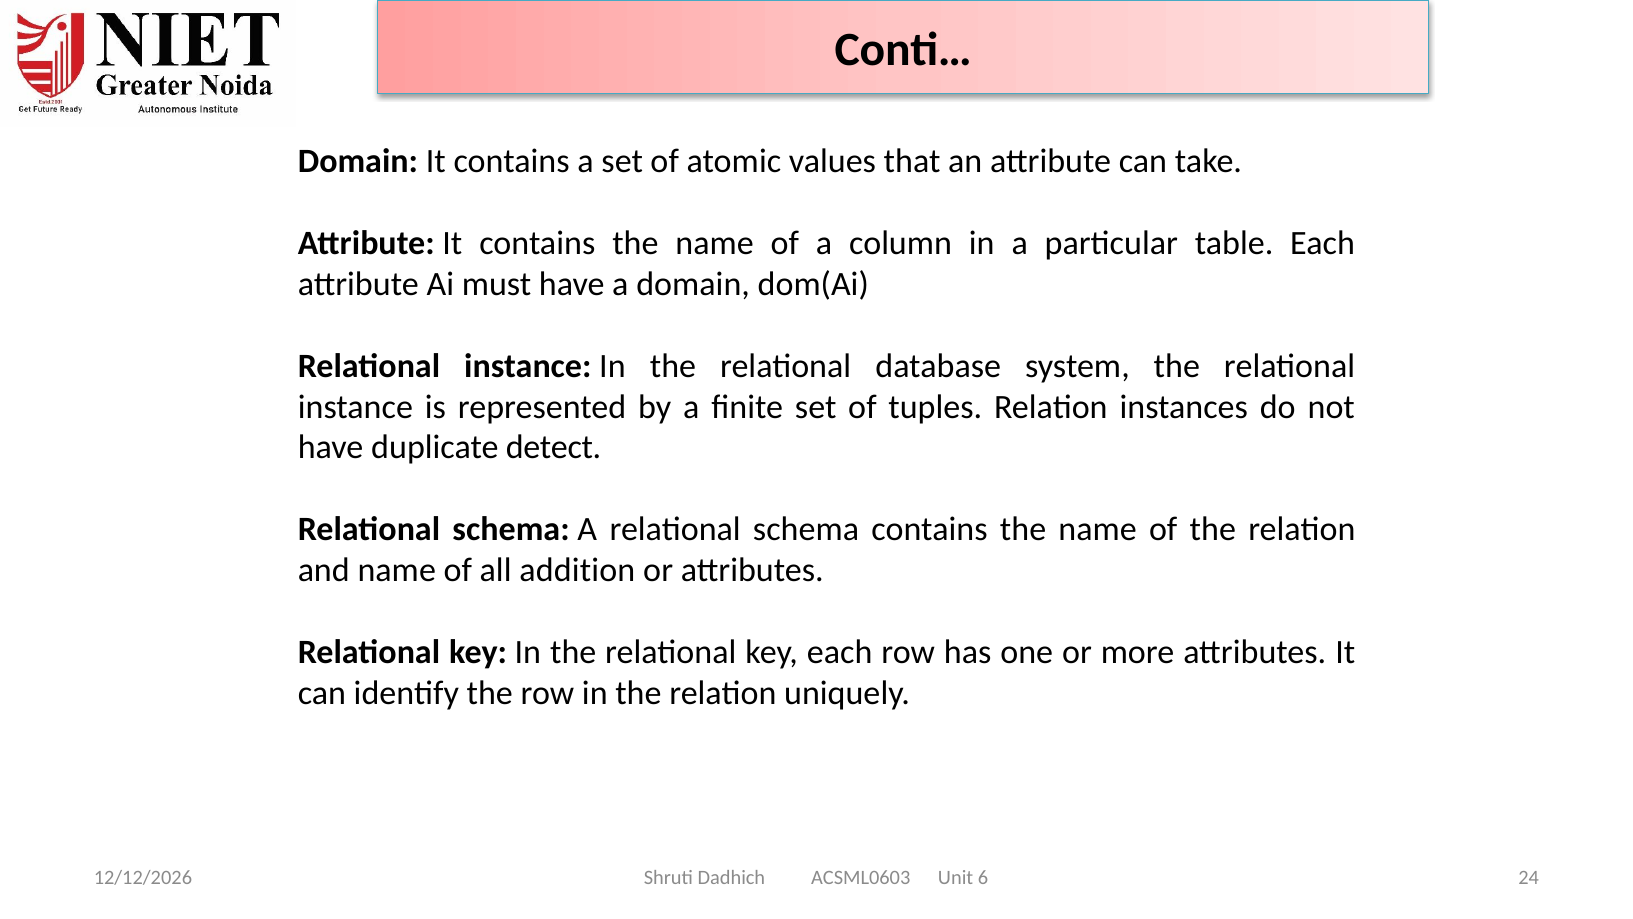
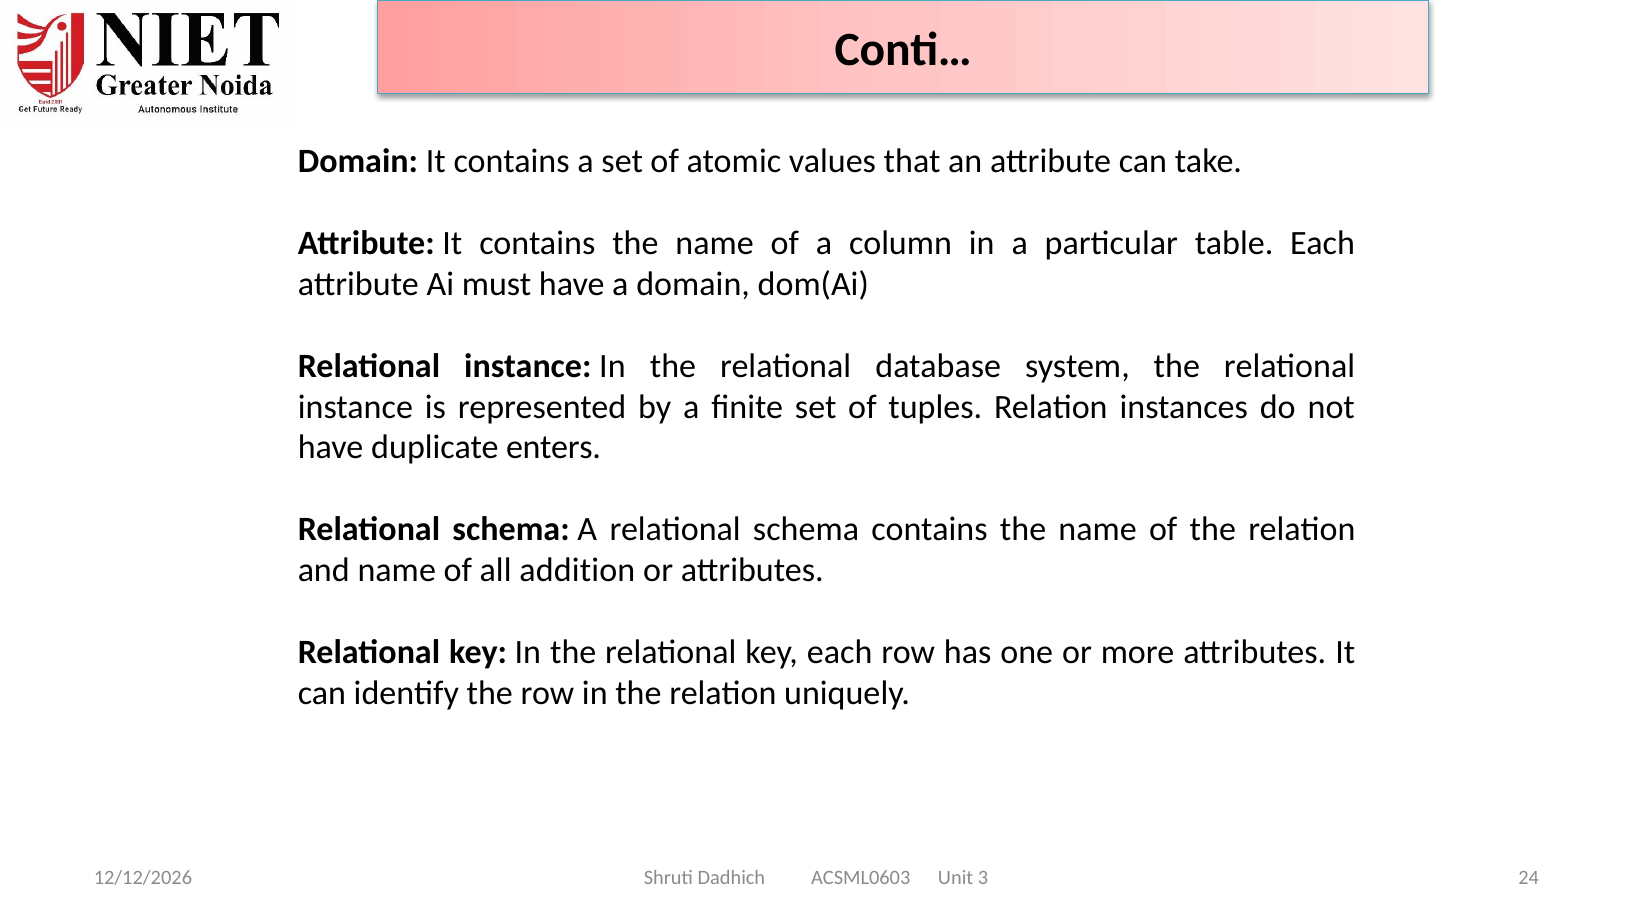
detect: detect -> enters
6: 6 -> 3
